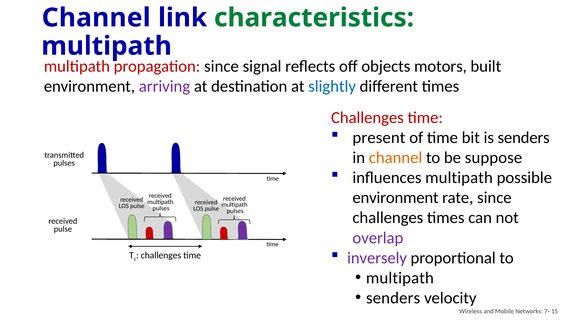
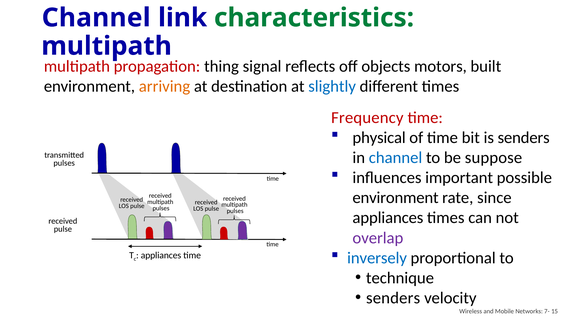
propagation since: since -> thing
arriving colour: purple -> orange
Challenges at (367, 118): Challenges -> Frequency
present: present -> physical
channel at (396, 158) colour: orange -> blue
influences multipath: multipath -> important
challenges at (388, 218): challenges -> appliances
inversely colour: purple -> blue
challenges at (161, 256): challenges -> appliances
multipath at (400, 278): multipath -> technique
